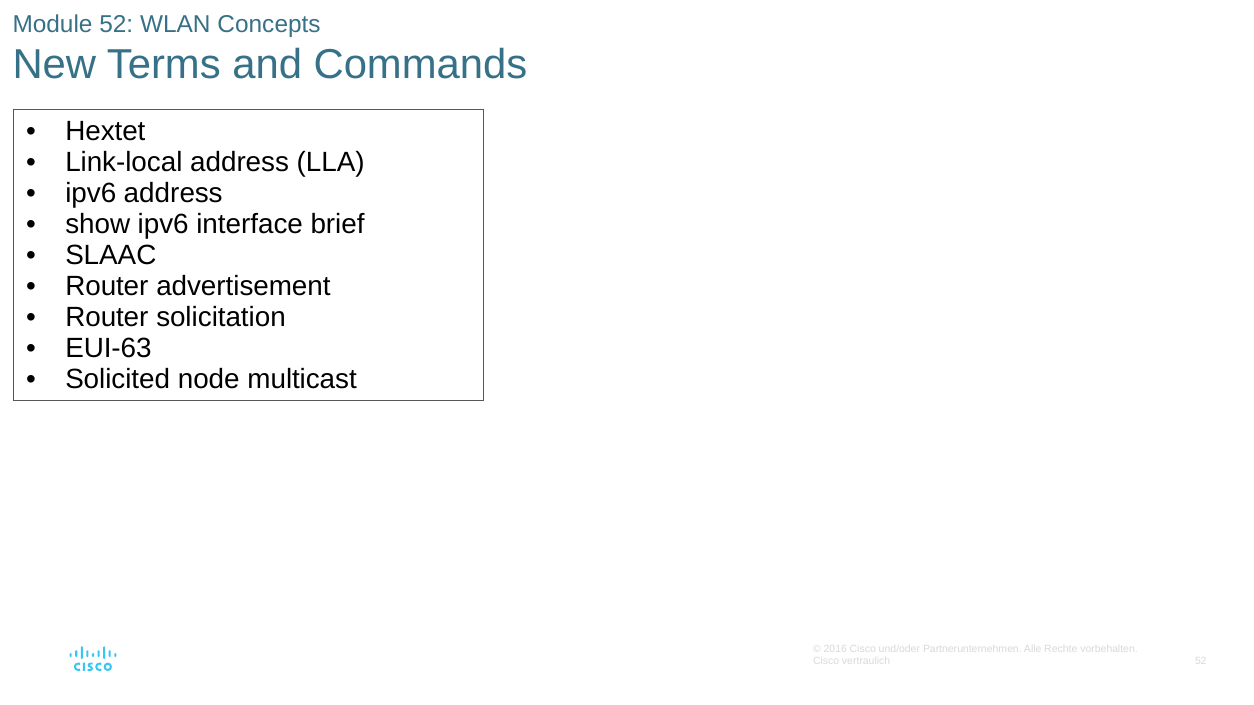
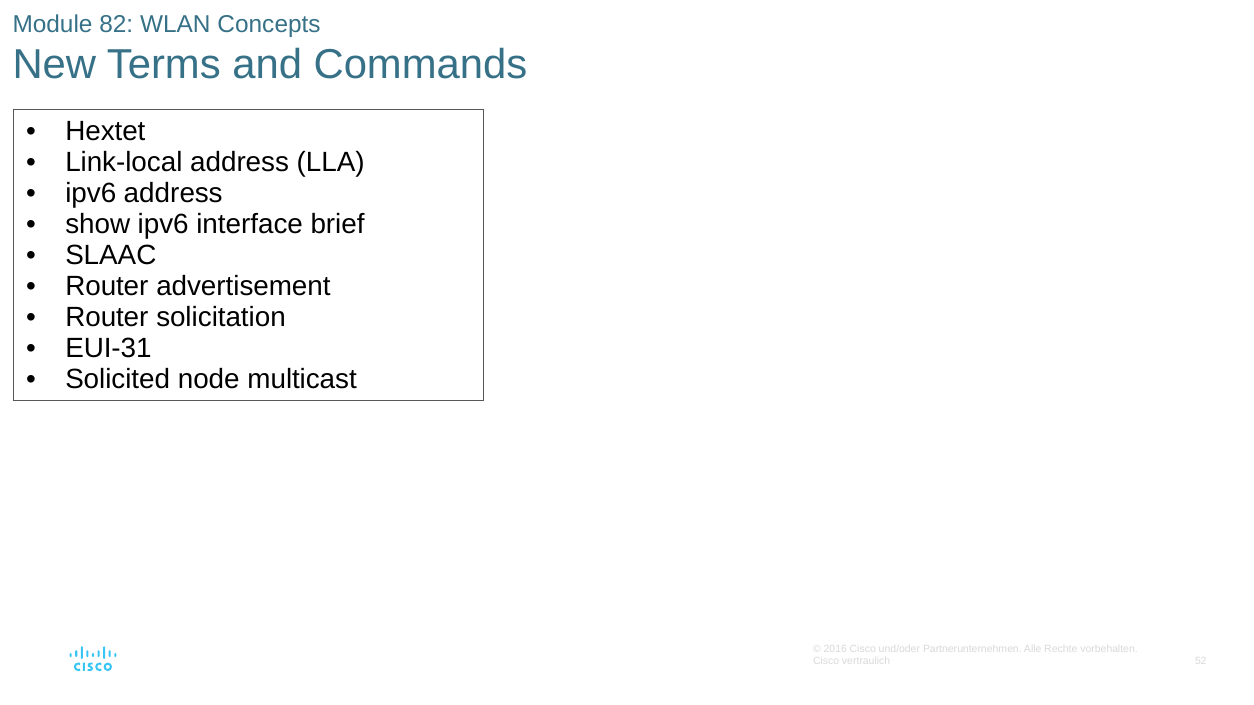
Module 52: 52 -> 82
EUI-63: EUI-63 -> EUI-31
